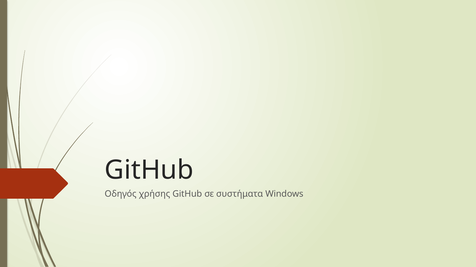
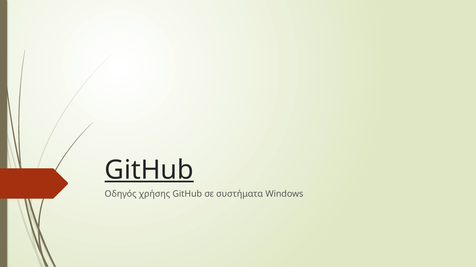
GitHub at (149, 171) underline: none -> present
